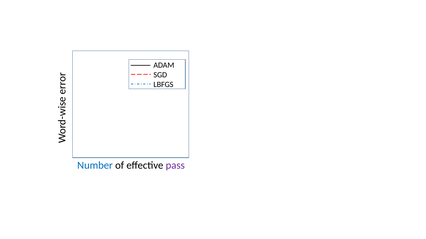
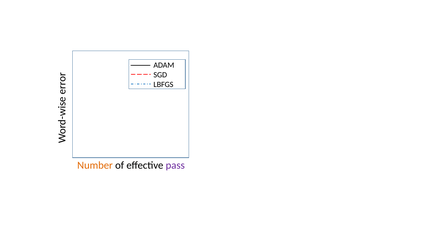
Number colour: blue -> orange
